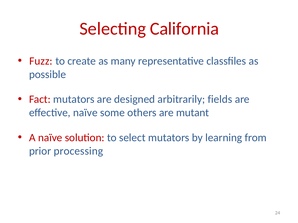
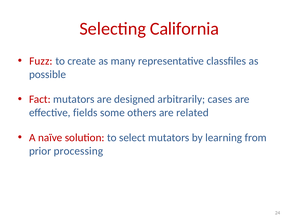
fields: fields -> cases
effective naïve: naïve -> fields
mutant: mutant -> related
